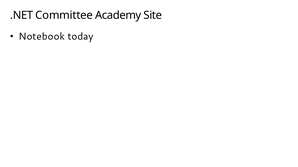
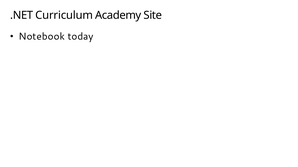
Committee: Committee -> Curriculum
